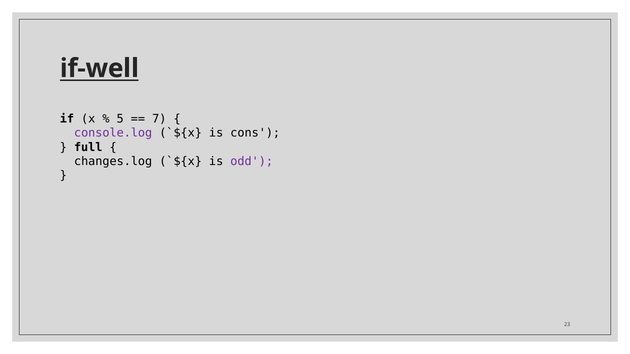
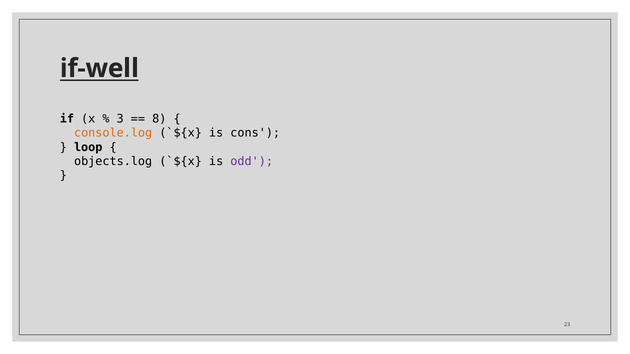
5: 5 -> 3
7: 7 -> 8
console.log colour: purple -> orange
full: full -> loop
changes.log: changes.log -> objects.log
